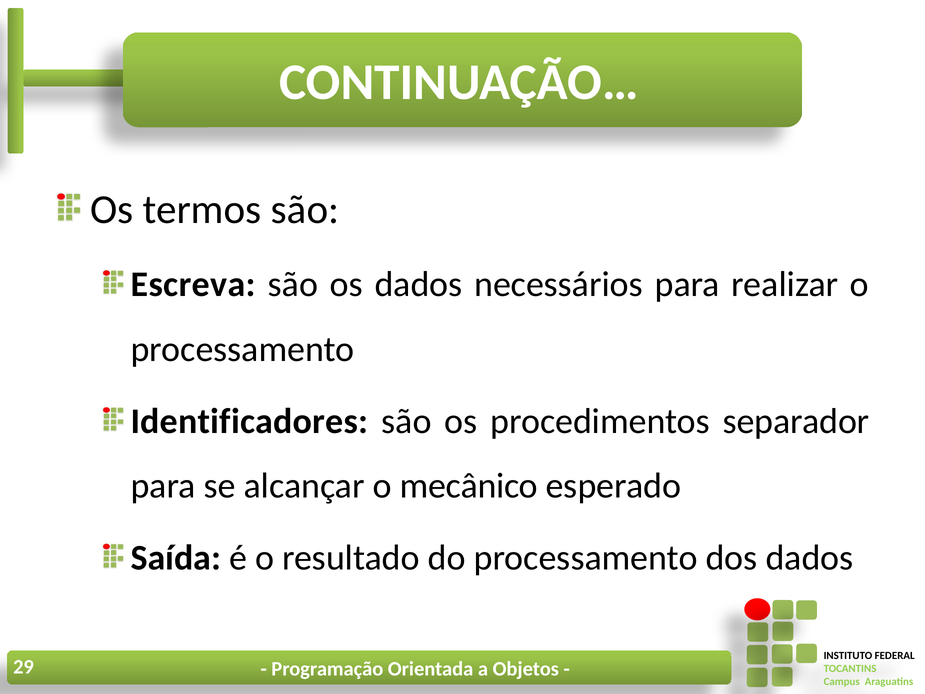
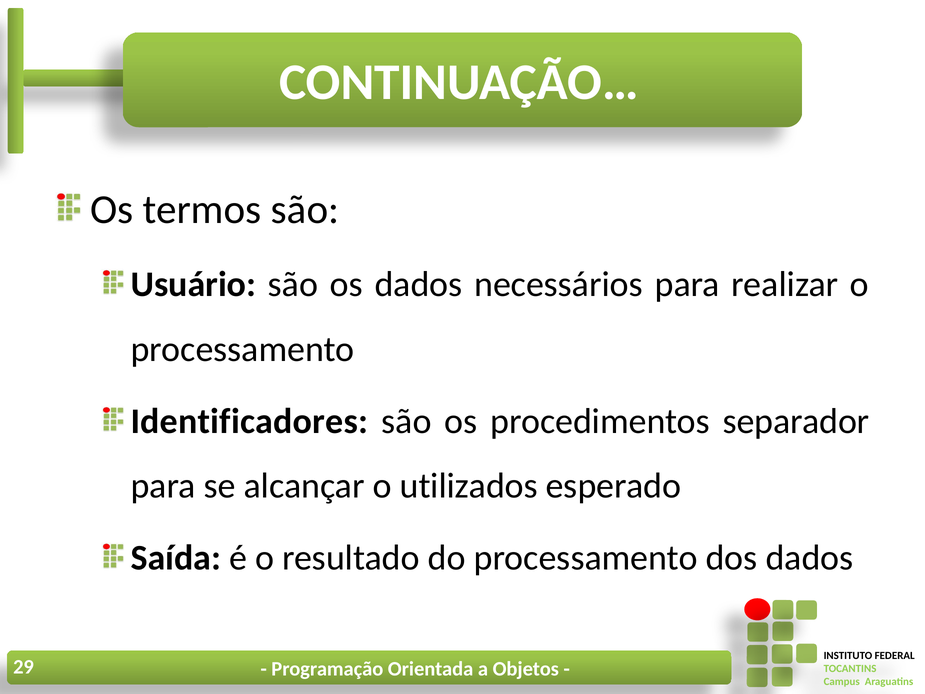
Escreva: Escreva -> Usuário
mecânico: mecânico -> utilizados
